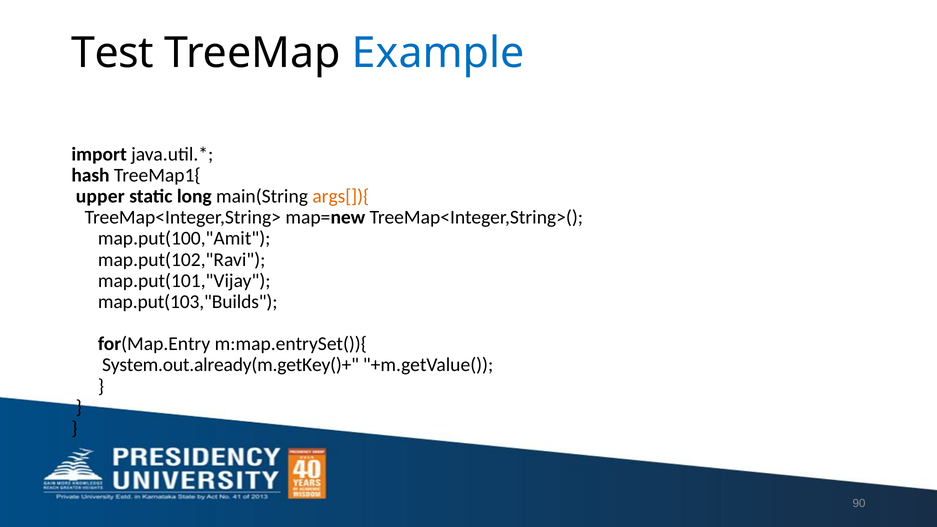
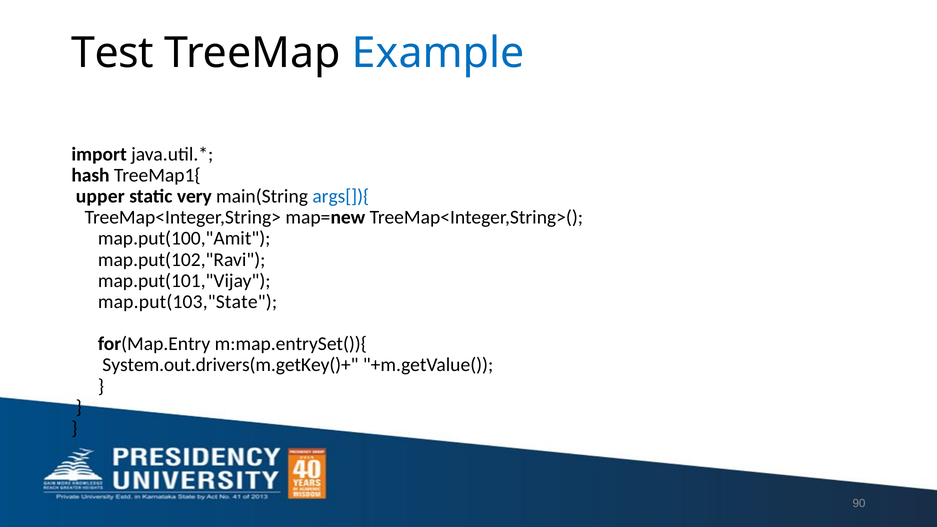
long: long -> very
args[]){ colour: orange -> blue
map.put(103,"Builds: map.put(103,"Builds -> map.put(103,"State
System.out.already(m.getKey()+: System.out.already(m.getKey()+ -> System.out.drivers(m.getKey()+
